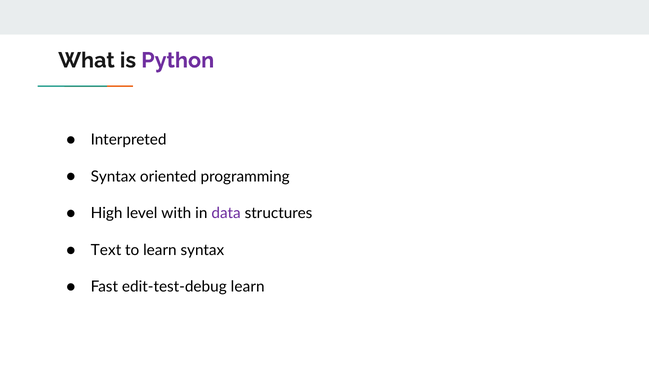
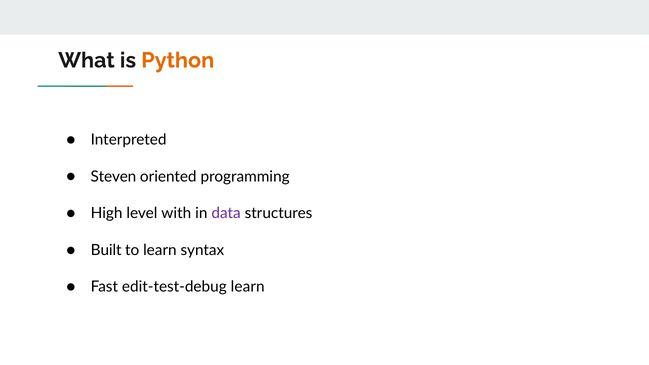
Python colour: purple -> orange
Syntax at (113, 177): Syntax -> Steven
Text: Text -> Built
